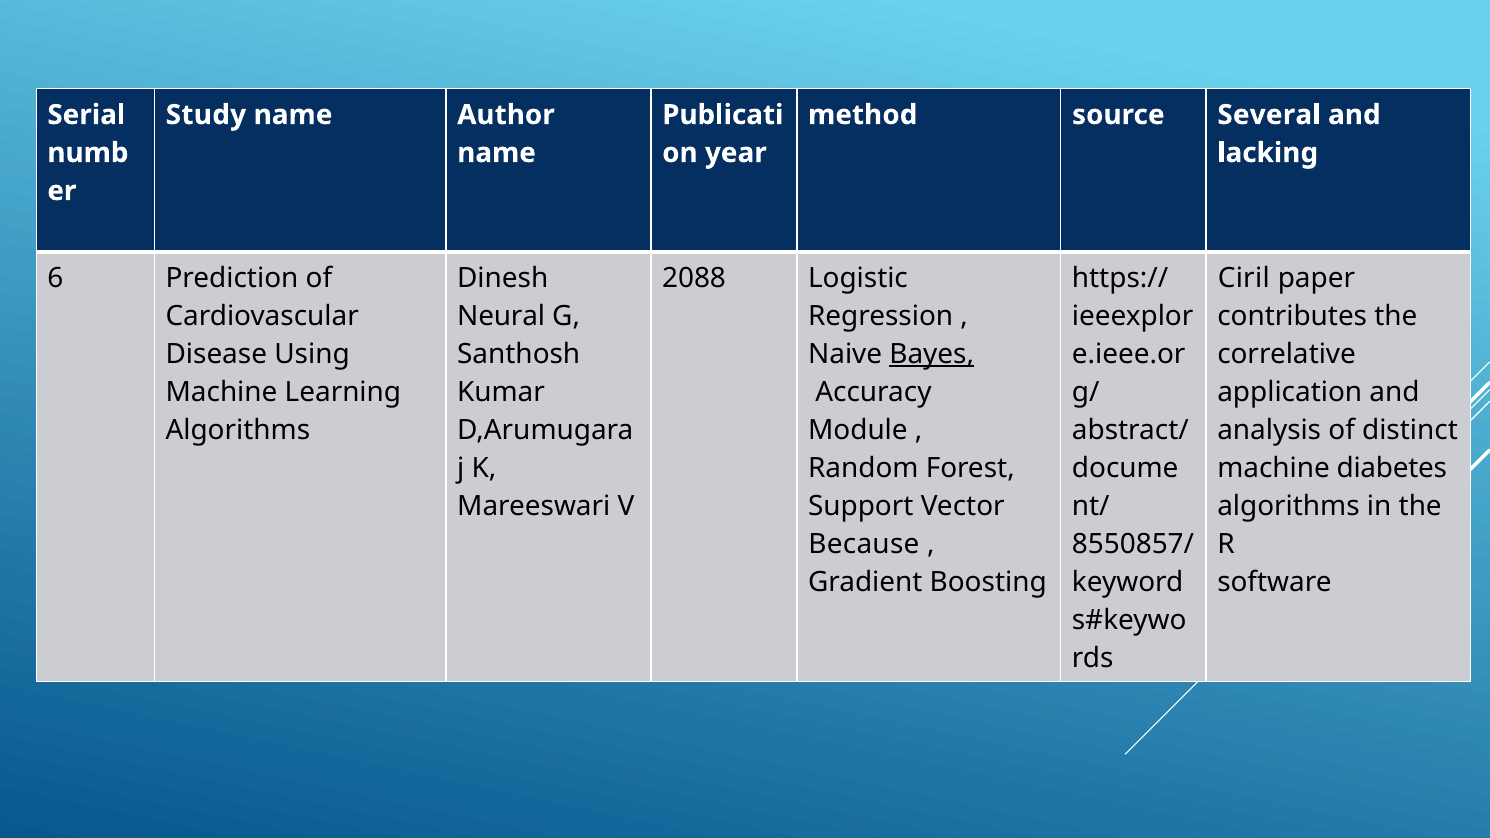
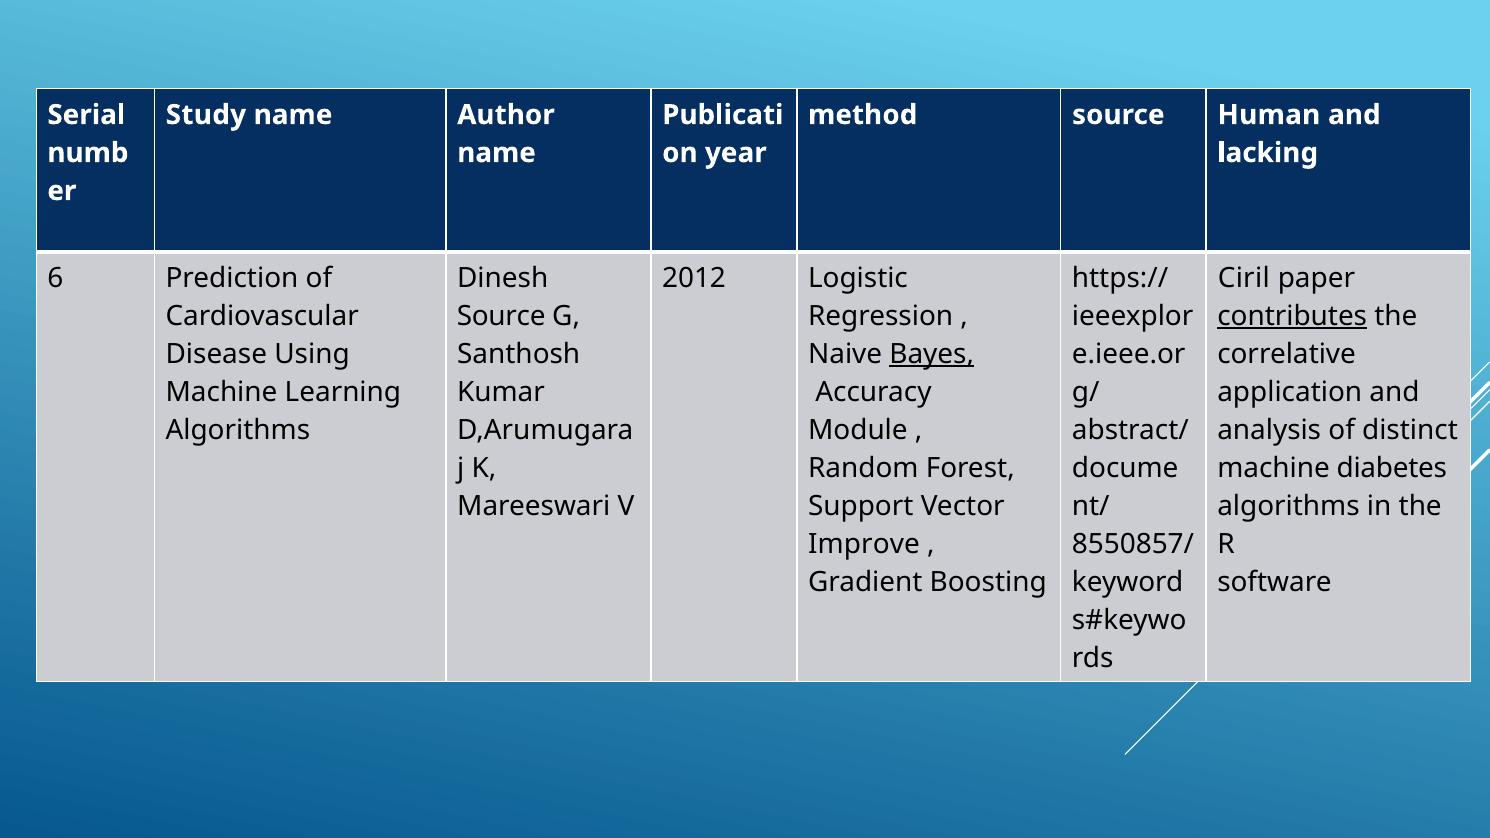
Several: Several -> Human
2088: 2088 -> 2012
Neural at (501, 316): Neural -> Source
contributes underline: none -> present
Because: Because -> Improve
